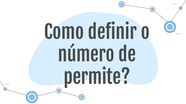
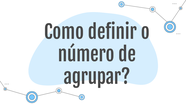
permite: permite -> agrupar
